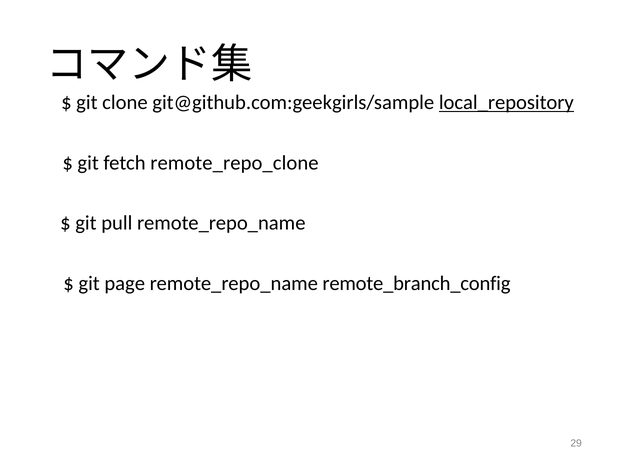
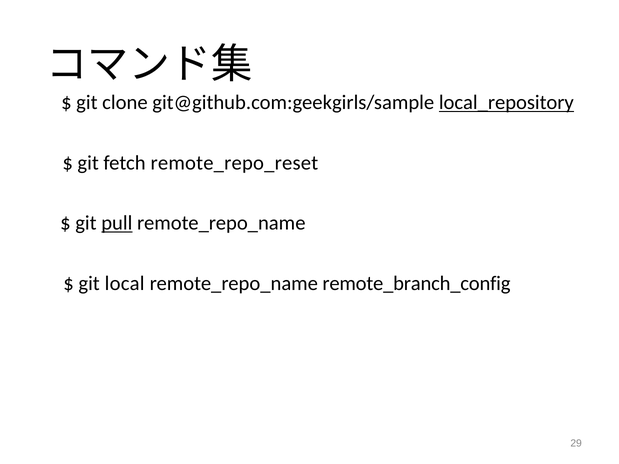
remote_repo_clone: remote_repo_clone -> remote_repo_reset
pull underline: none -> present
page: page -> local
